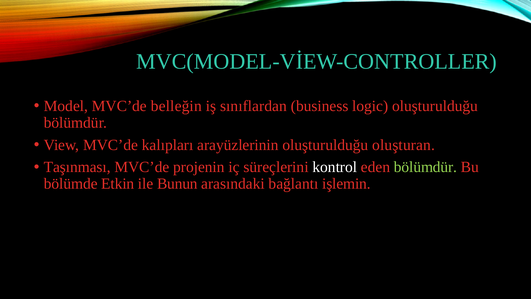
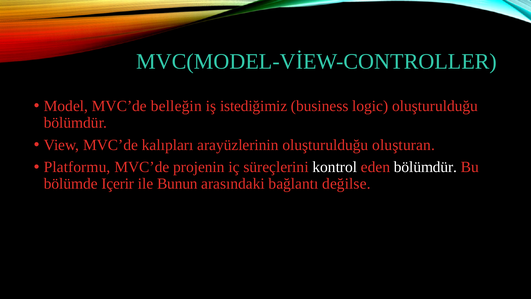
sınıflardan: sınıflardan -> istediğimiz
Taşınması: Taşınması -> Platformu
bölümdür at (426, 167) colour: light green -> white
Etkin: Etkin -> Içerir
işlemin: işlemin -> değilse
